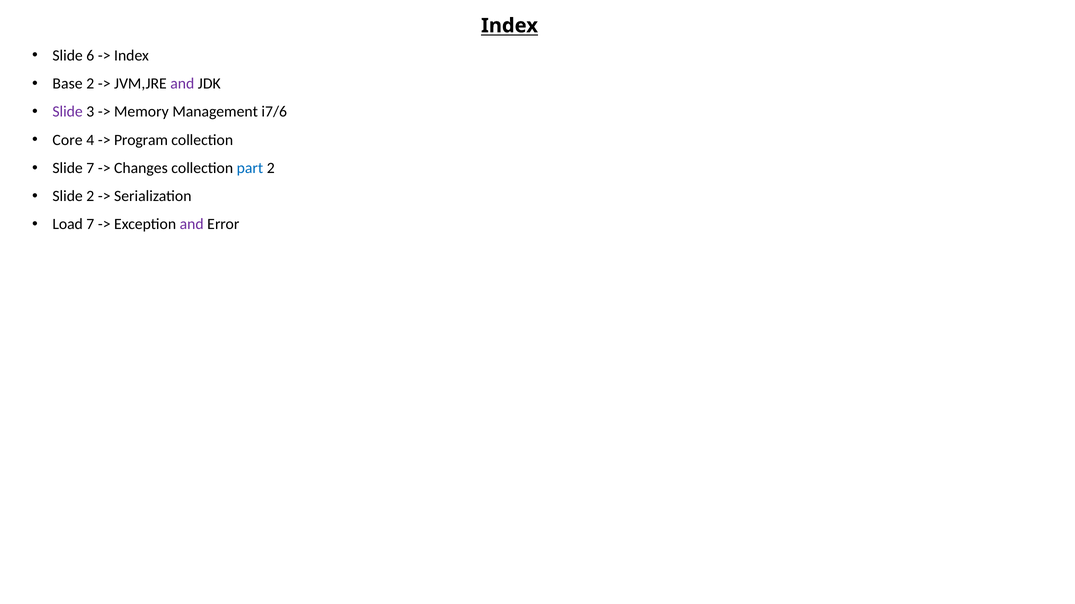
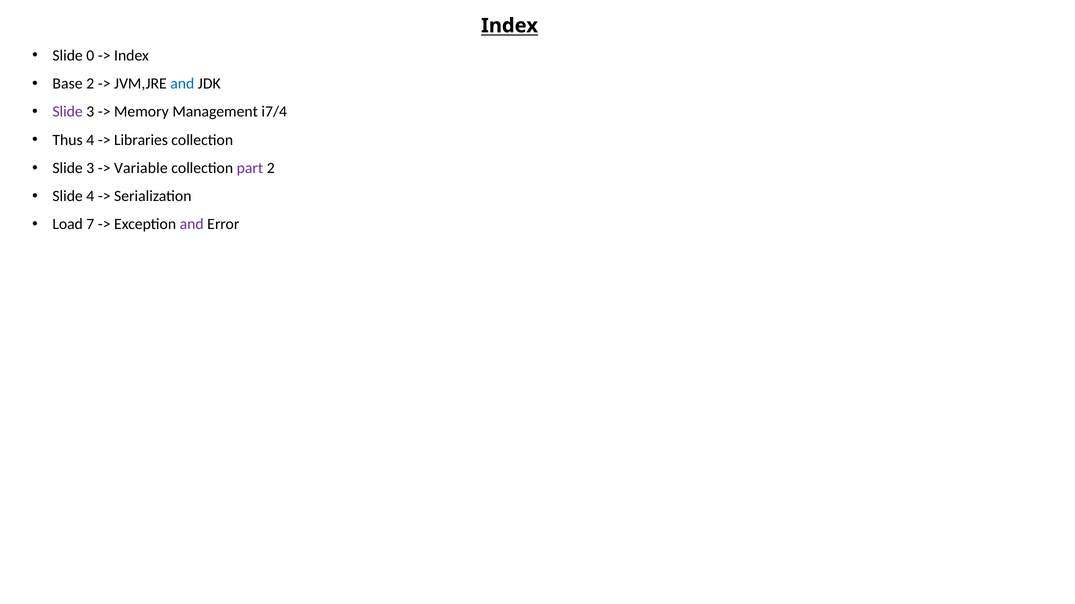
6: 6 -> 0
and at (182, 84) colour: purple -> blue
i7/6: i7/6 -> i7/4
Core: Core -> Thus
Program: Program -> Libraries
7 at (90, 168): 7 -> 3
Changes: Changes -> Variable
part colour: blue -> purple
Slide 2: 2 -> 4
